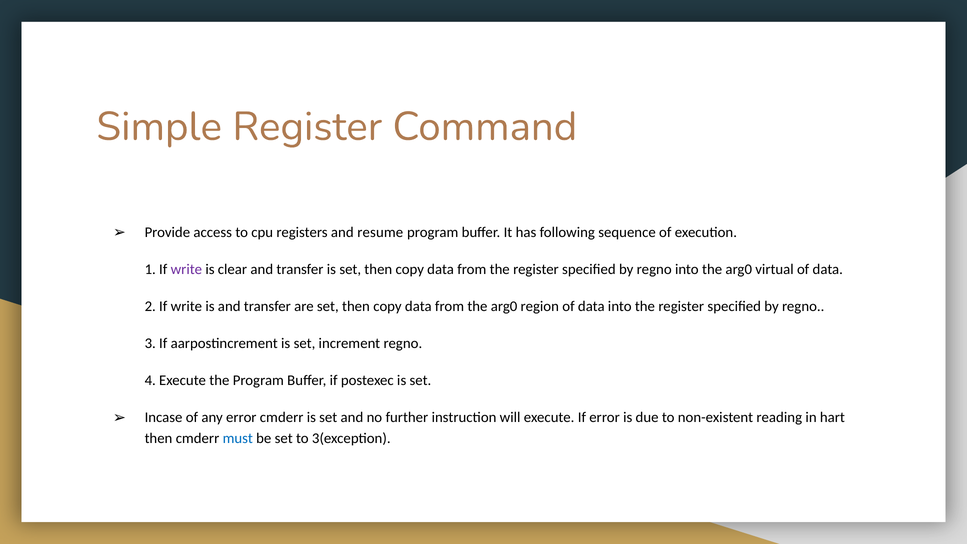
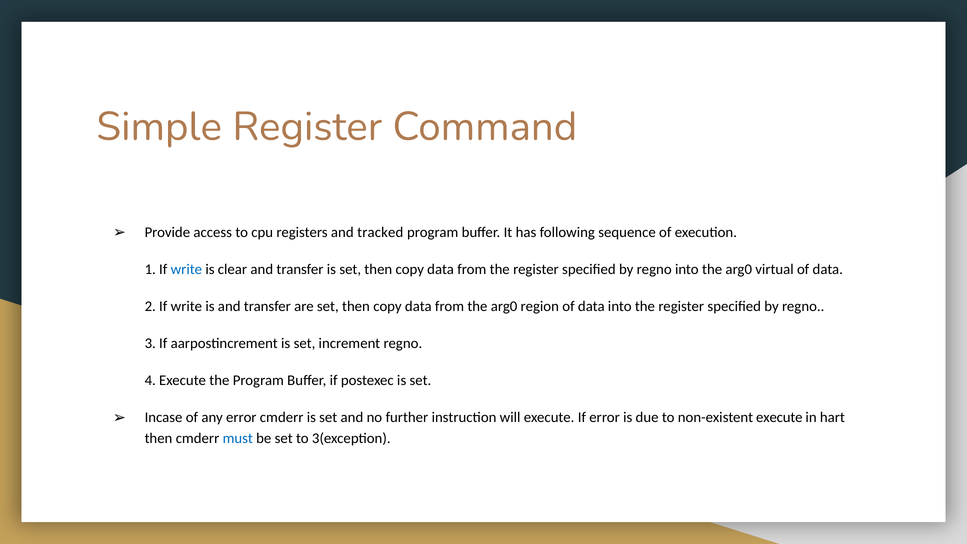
resume: resume -> tracked
write at (186, 269) colour: purple -> blue
non-existent reading: reading -> execute
